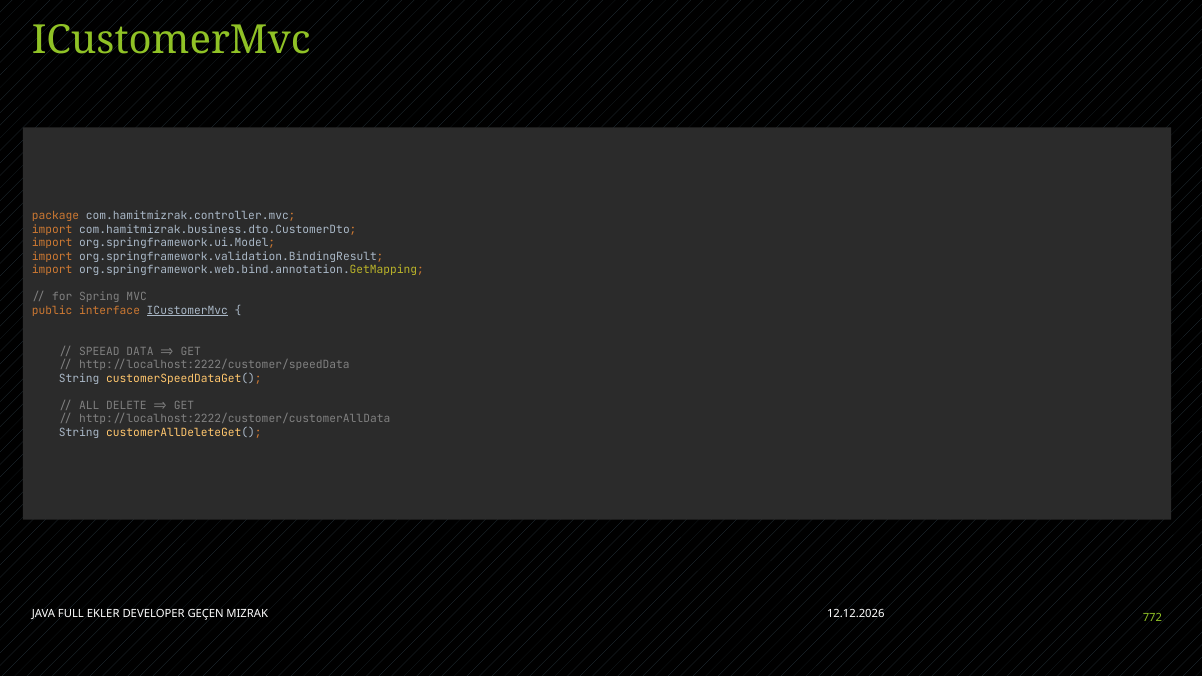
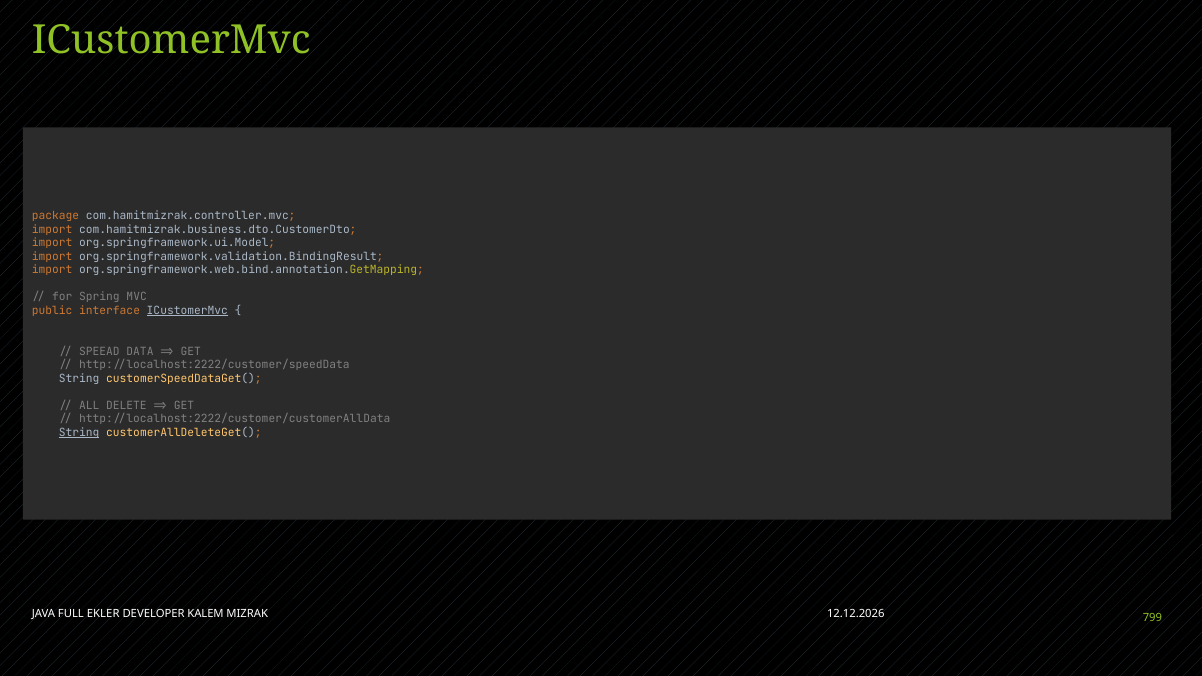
String at (79, 433) underline: none -> present
GEÇEN: GEÇEN -> KALEM
772: 772 -> 799
